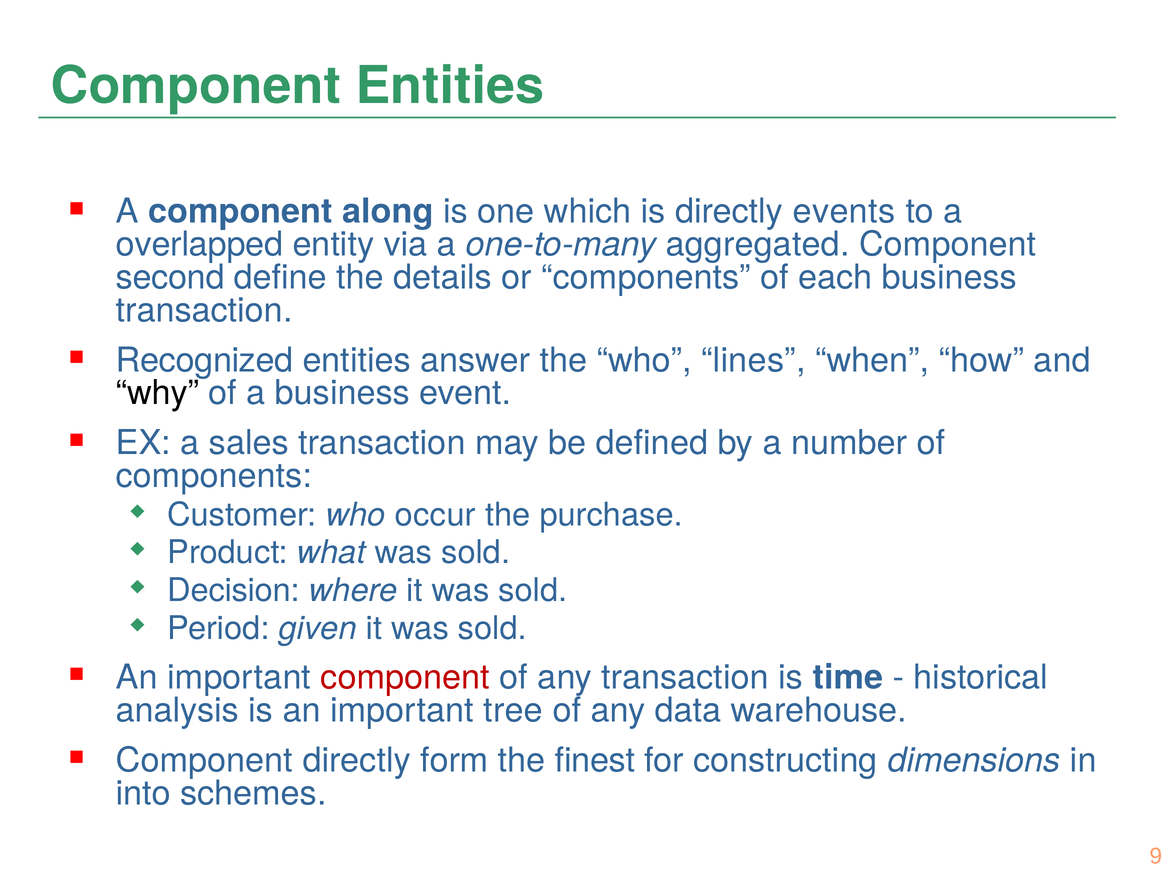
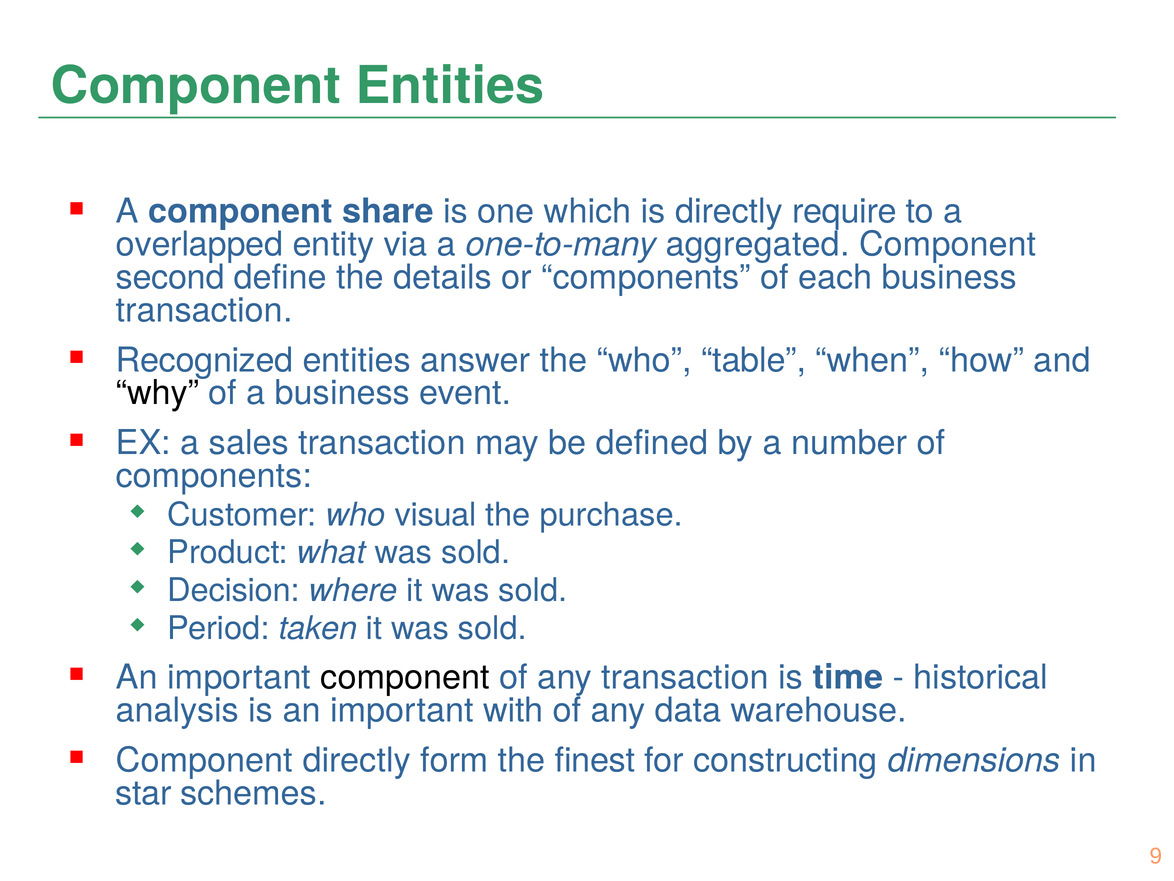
along: along -> share
events: events -> require
lines: lines -> table
occur: occur -> visual
given: given -> taken
component at (405, 677) colour: red -> black
tree: tree -> with
into: into -> star
